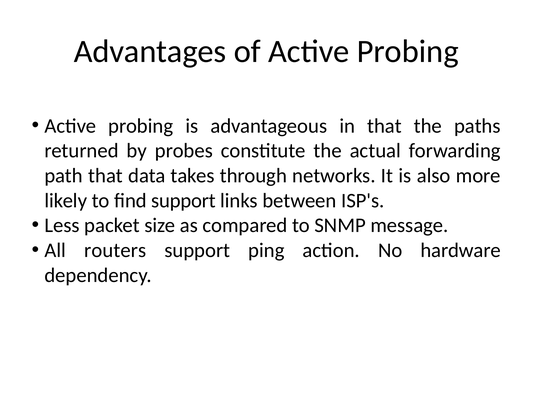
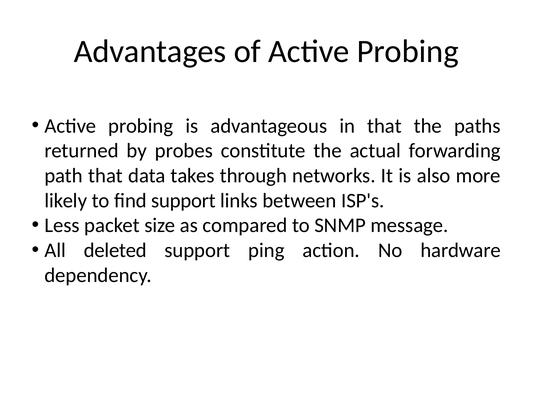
routers: routers -> deleted
